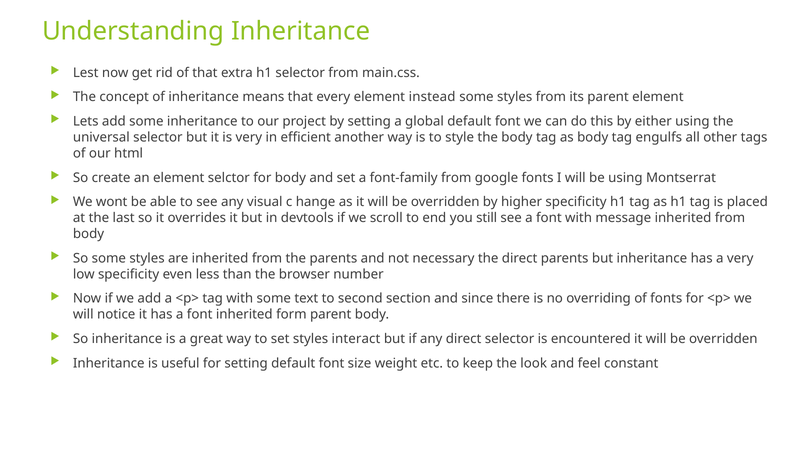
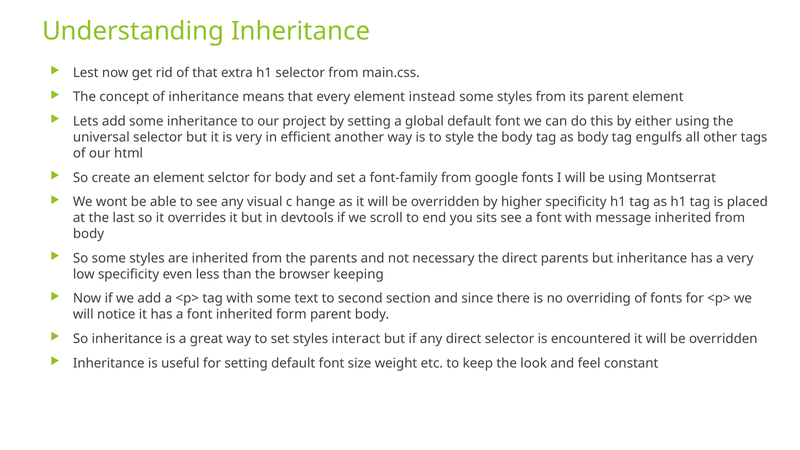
still: still -> sits
number: number -> keeping
